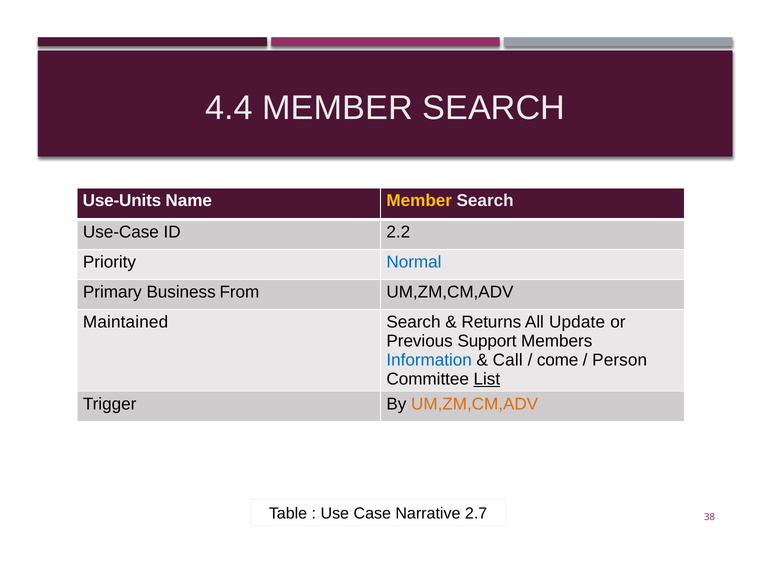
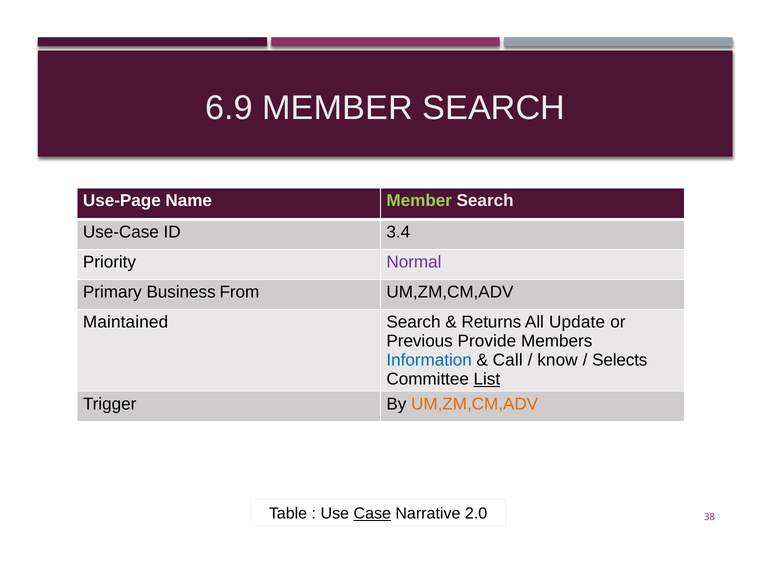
4.4: 4.4 -> 6.9
Use-Units: Use-Units -> Use-Page
Member at (419, 201) colour: yellow -> light green
2.2: 2.2 -> 3.4
Normal colour: blue -> purple
Support: Support -> Provide
come: come -> know
Person: Person -> Selects
Case underline: none -> present
2.7: 2.7 -> 2.0
